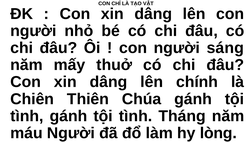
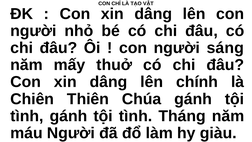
lòng: lòng -> giàu
